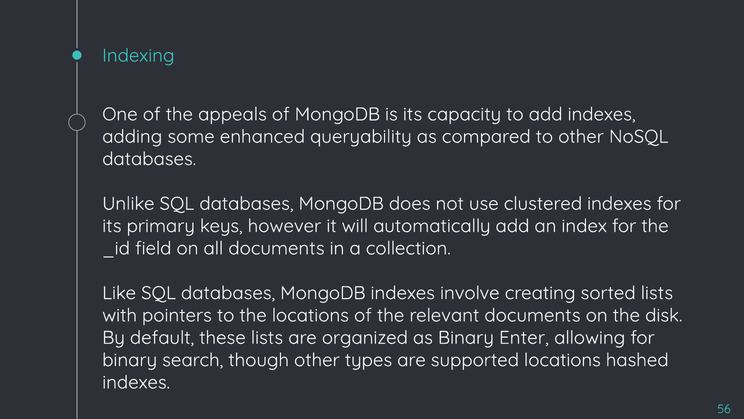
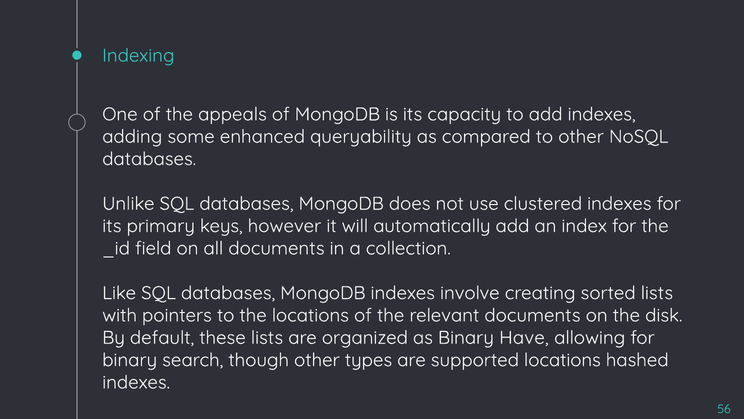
Enter: Enter -> Have
